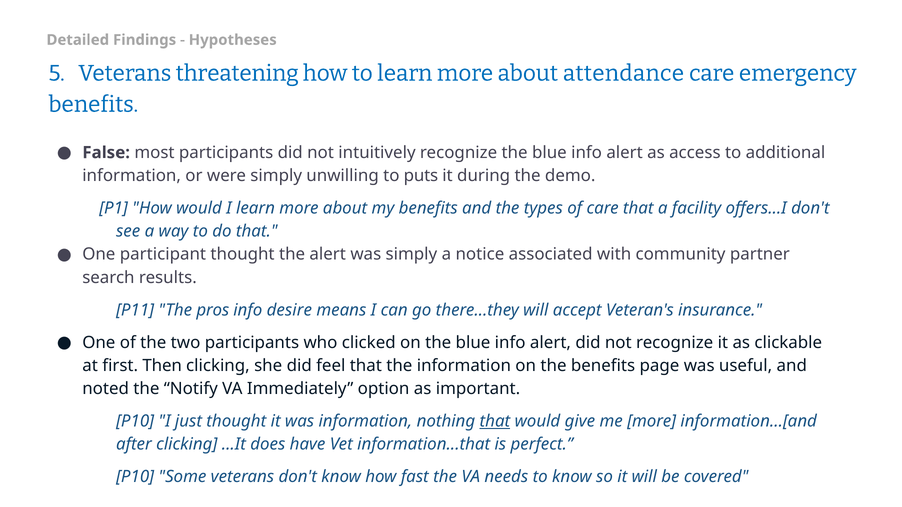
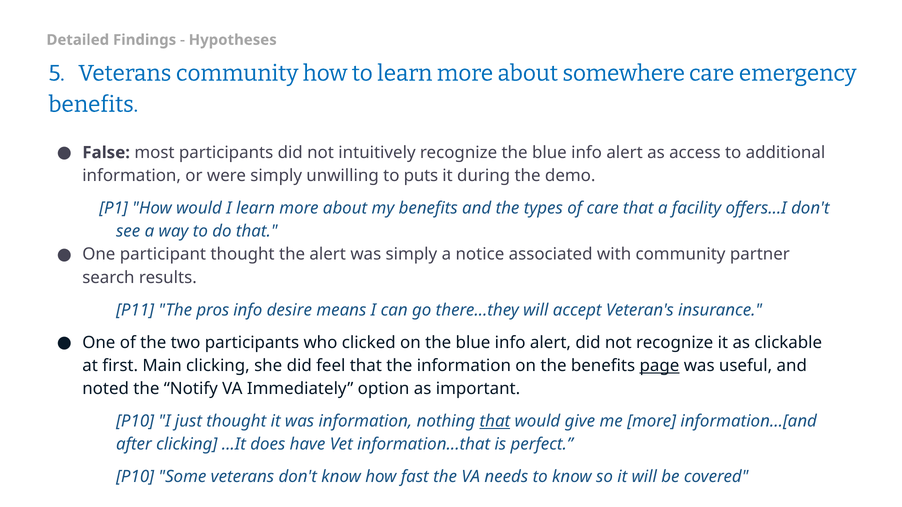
Veterans threatening: threatening -> community
attendance: attendance -> somewhere
Then: Then -> Main
page underline: none -> present
